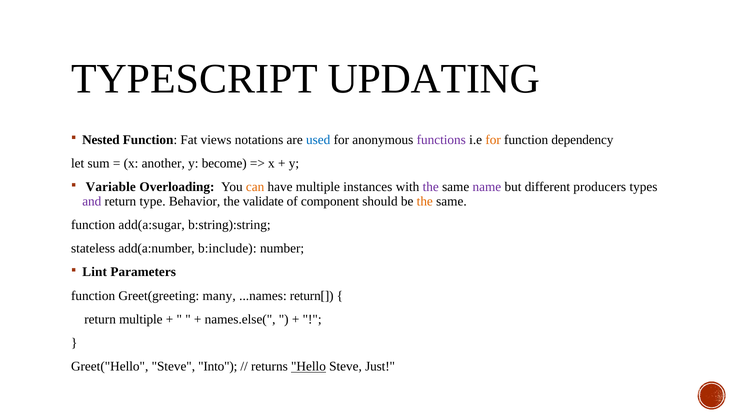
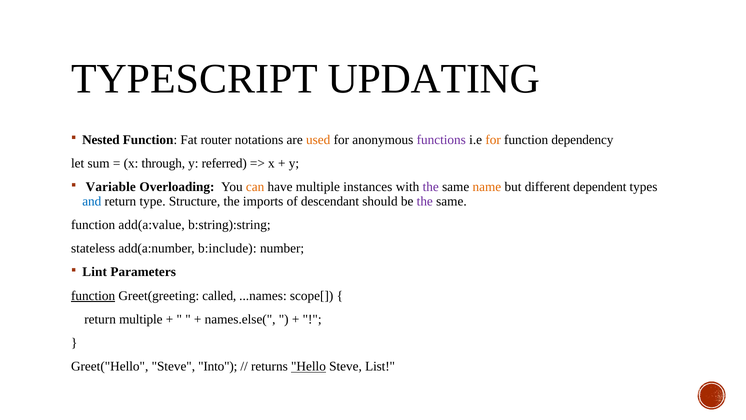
views: views -> router
used colour: blue -> orange
another: another -> through
become: become -> referred
name colour: purple -> orange
producers: producers -> dependent
and colour: purple -> blue
Behavior: Behavior -> Structure
validate: validate -> imports
component: component -> descendant
the at (425, 201) colour: orange -> purple
add(a:sugar: add(a:sugar -> add(a:value
function at (93, 295) underline: none -> present
many: many -> called
return[: return[ -> scope[
Just: Just -> List
